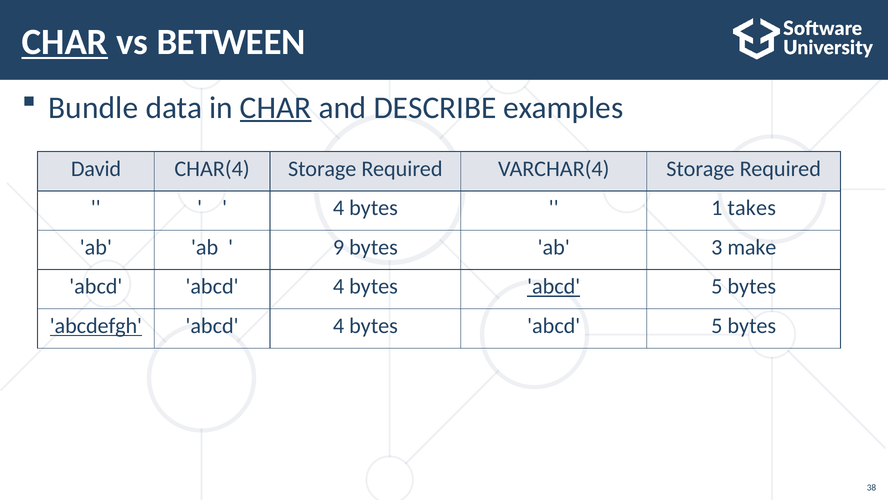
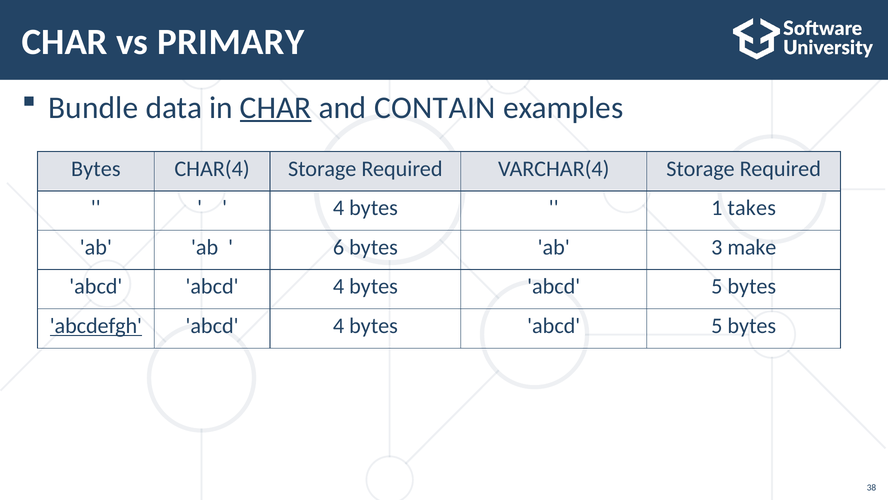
CHAR at (65, 42) underline: present -> none
BETWEEN: BETWEEN -> PRIMARY
DESCRIBE: DESCRIBE -> CONTAIN
David at (96, 169): David -> Bytes
9: 9 -> 6
abcd at (554, 286) underline: present -> none
